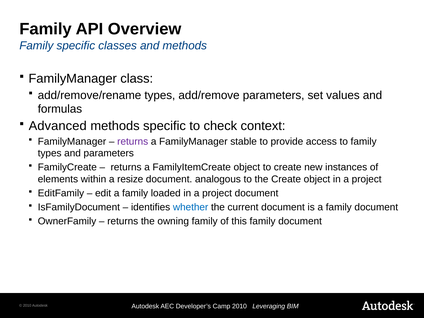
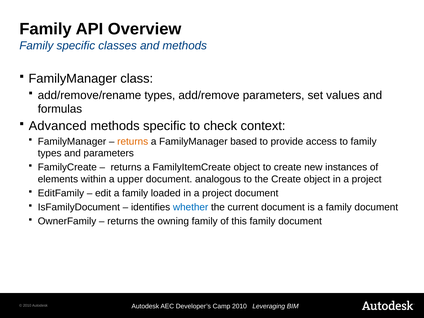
returns at (133, 141) colour: purple -> orange
stable: stable -> based
resize: resize -> upper
